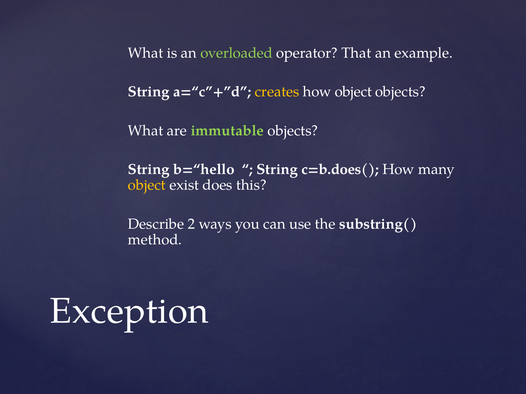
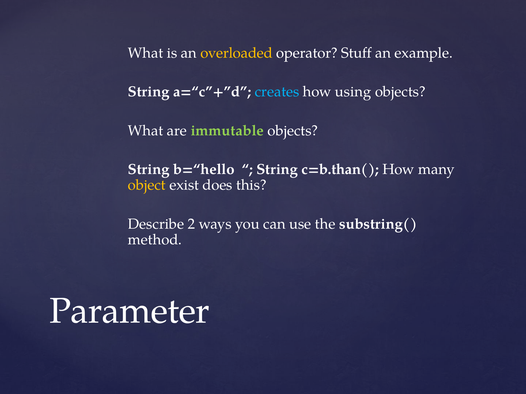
overloaded colour: light green -> yellow
That: That -> Stuff
creates colour: yellow -> light blue
how object: object -> using
c=b.does(: c=b.does( -> c=b.than(
Exception: Exception -> Parameter
